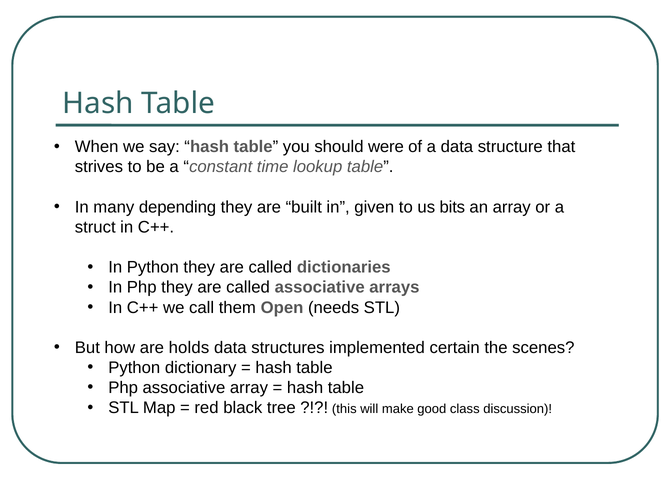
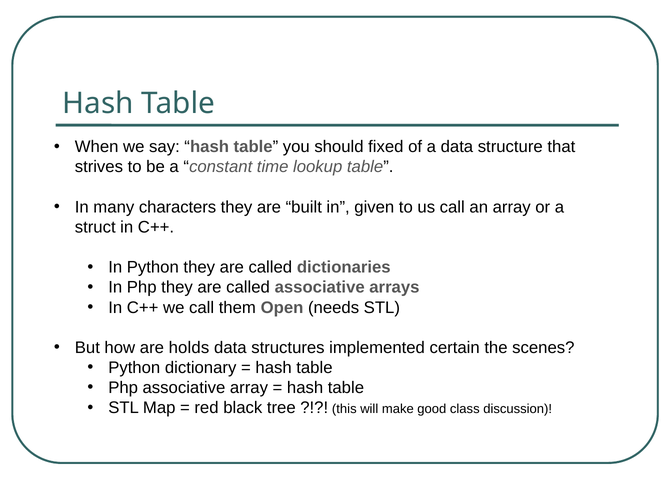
were: were -> fixed
depending: depending -> characters
us bits: bits -> call
